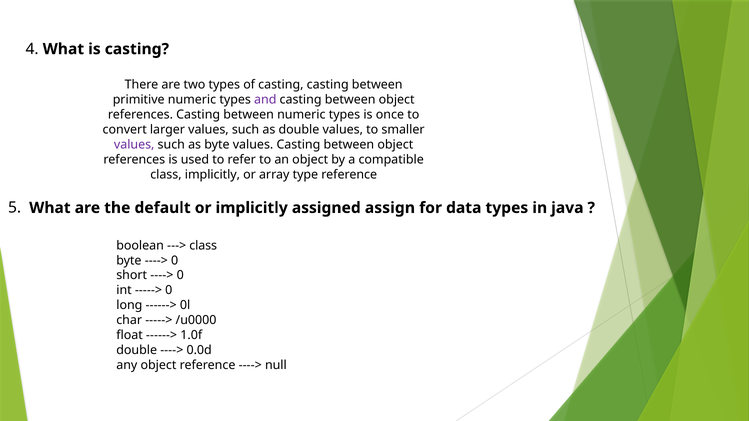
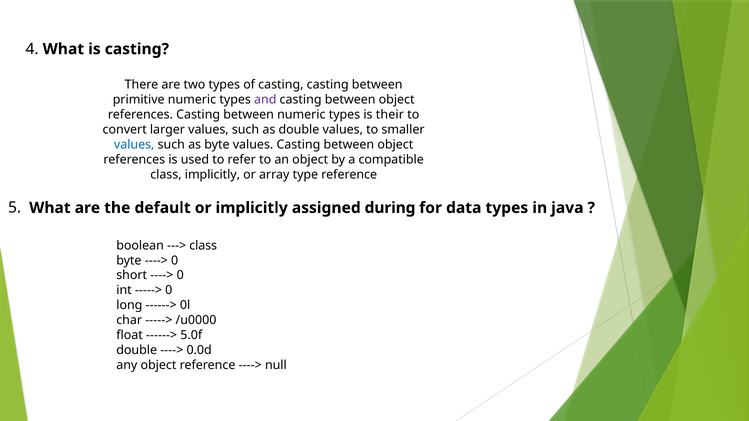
once: once -> their
values at (134, 145) colour: purple -> blue
assign: assign -> during
1.0f: 1.0f -> 5.0f
